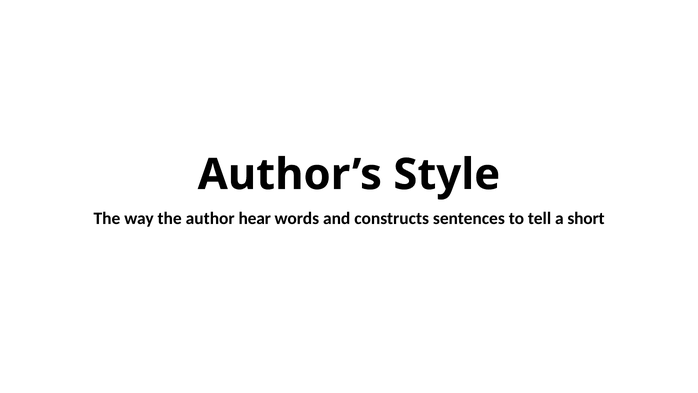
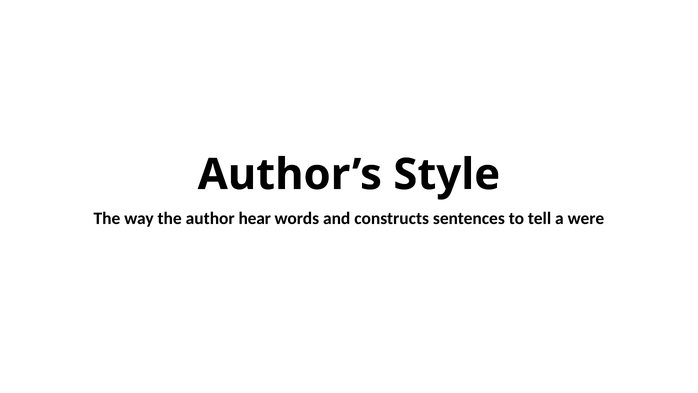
short: short -> were
